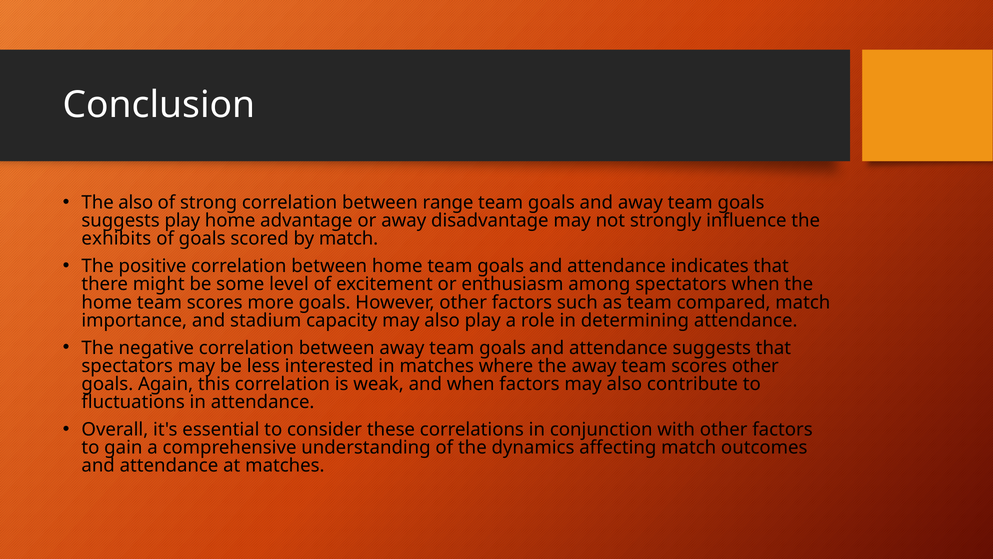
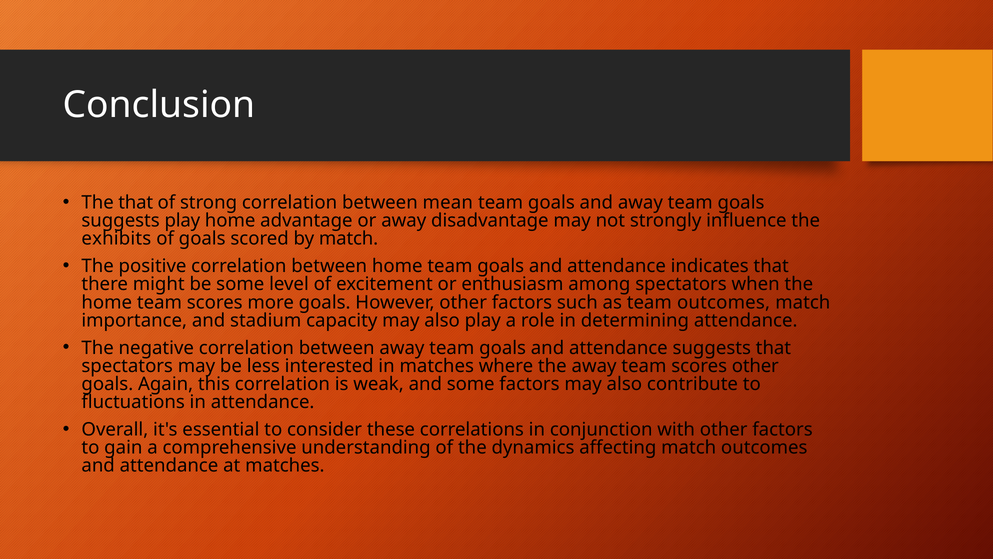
The also: also -> that
range: range -> mean
team compared: compared -> outcomes
and when: when -> some
